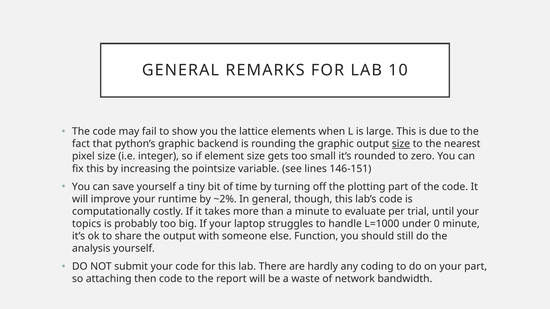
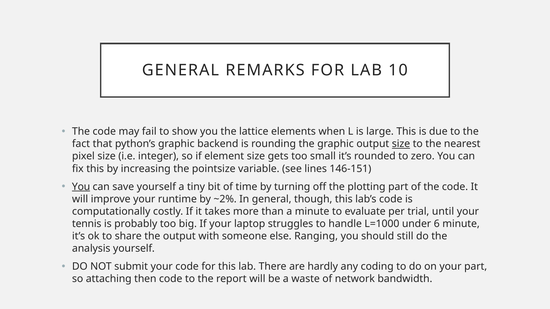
You at (81, 187) underline: none -> present
topics: topics -> tennis
0: 0 -> 6
Function: Function -> Ranging
